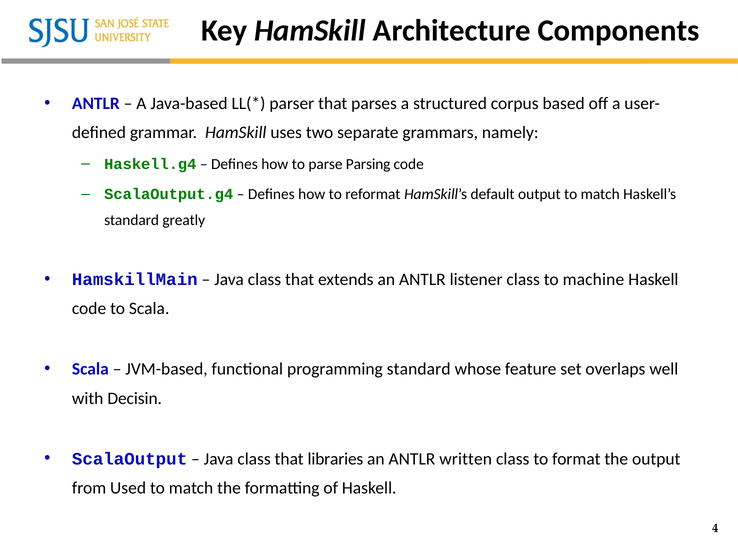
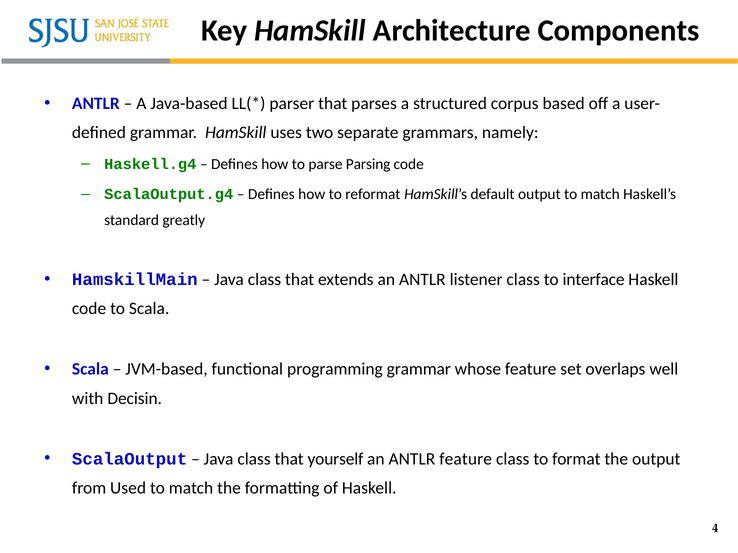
machine: machine -> interface
programming standard: standard -> grammar
libraries: libraries -> yourself
ANTLR written: written -> feature
